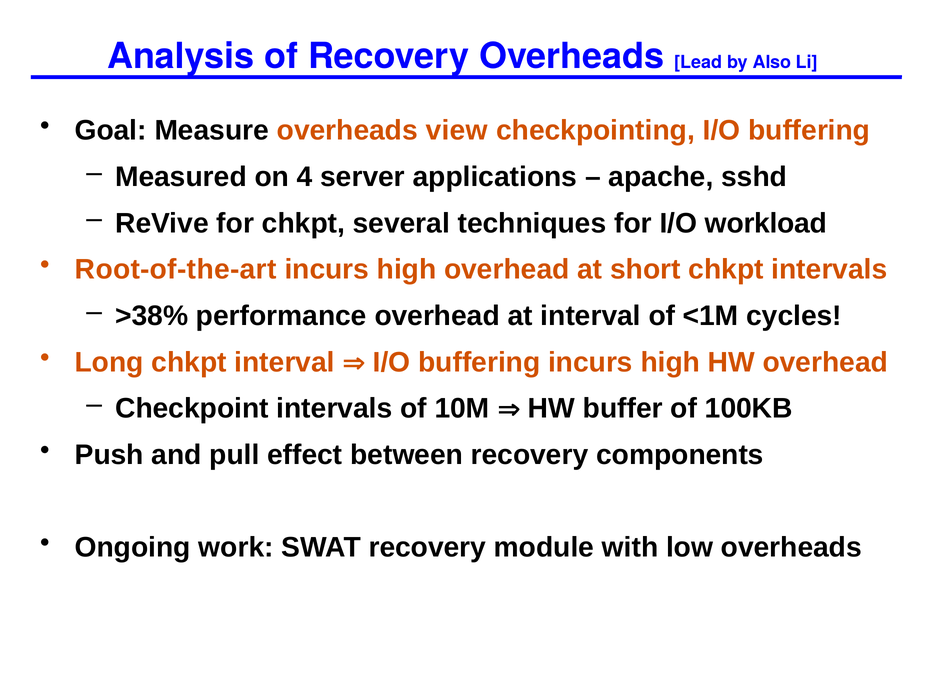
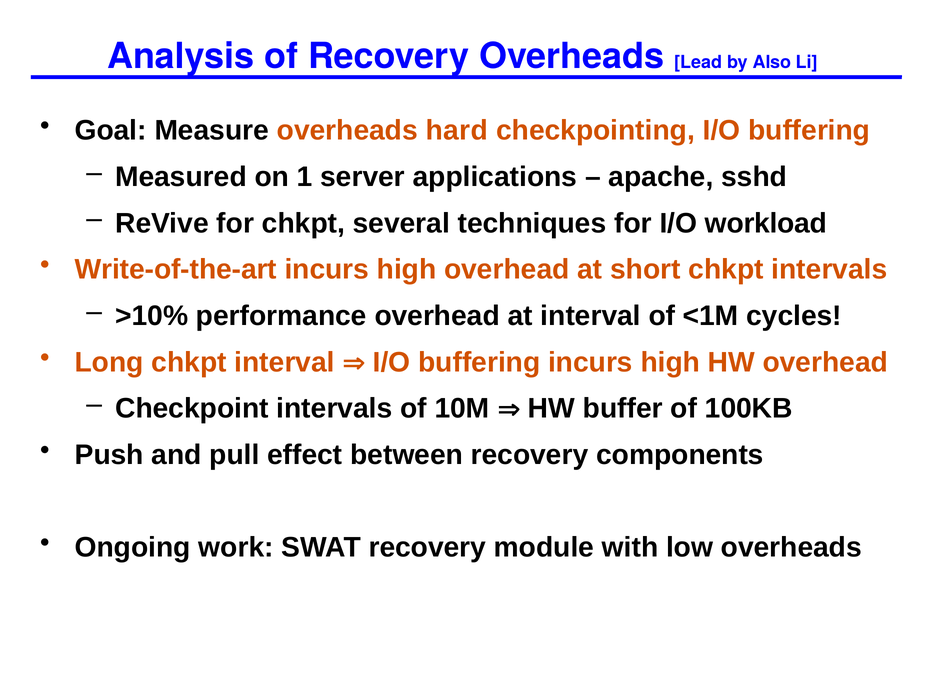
view: view -> hard
4: 4 -> 1
Root-of-the-art: Root-of-the-art -> Write-of-the-art
>38%: >38% -> >10%
